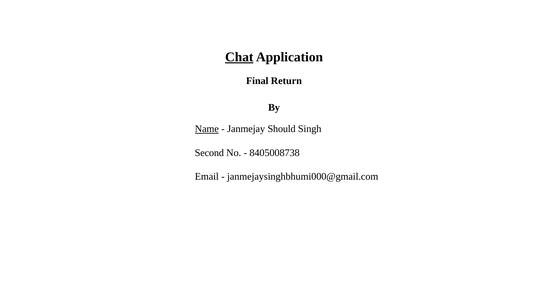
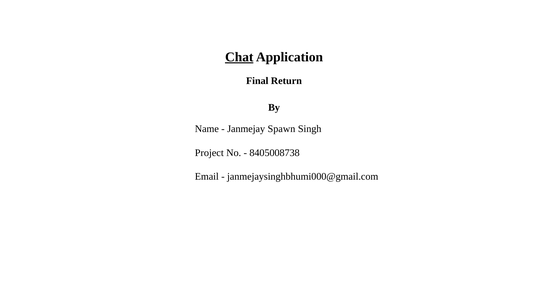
Name underline: present -> none
Should: Should -> Spawn
Second: Second -> Project
